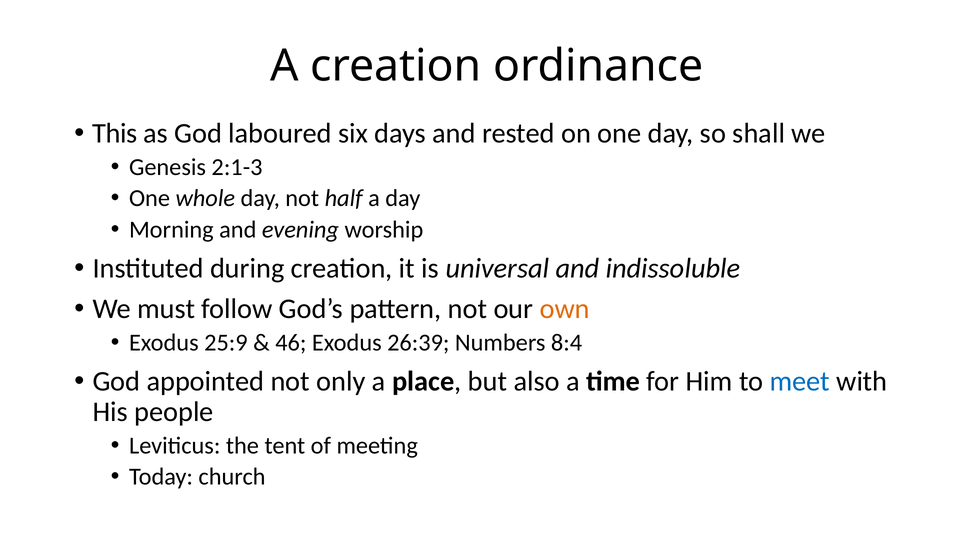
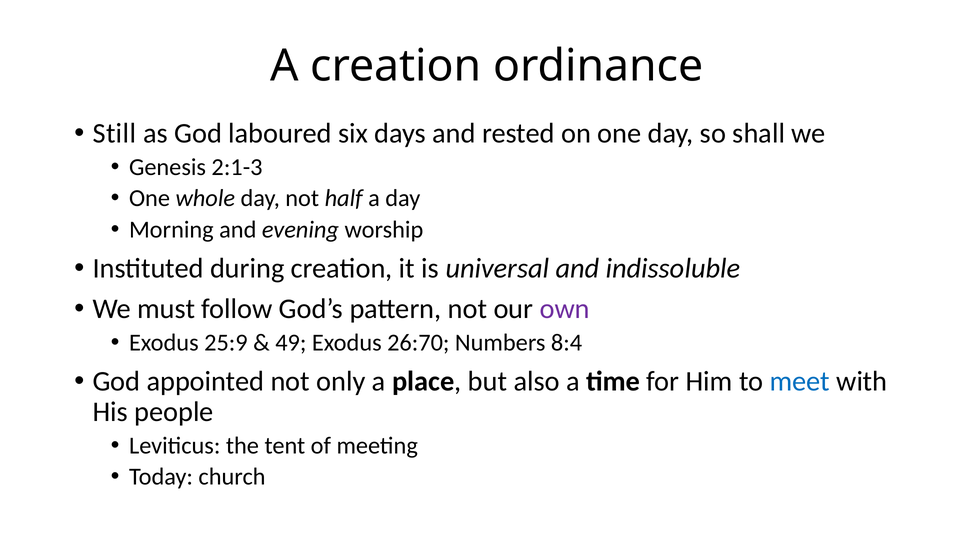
This: This -> Still
own colour: orange -> purple
46: 46 -> 49
26:39: 26:39 -> 26:70
